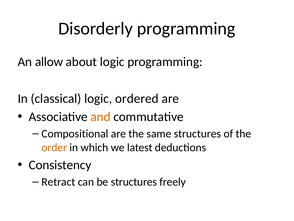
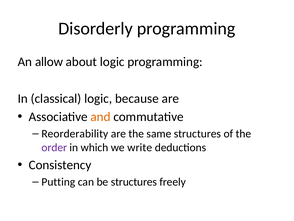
ordered: ordered -> because
Compositional: Compositional -> Reorderability
order colour: orange -> purple
latest: latest -> write
Retract: Retract -> Putting
